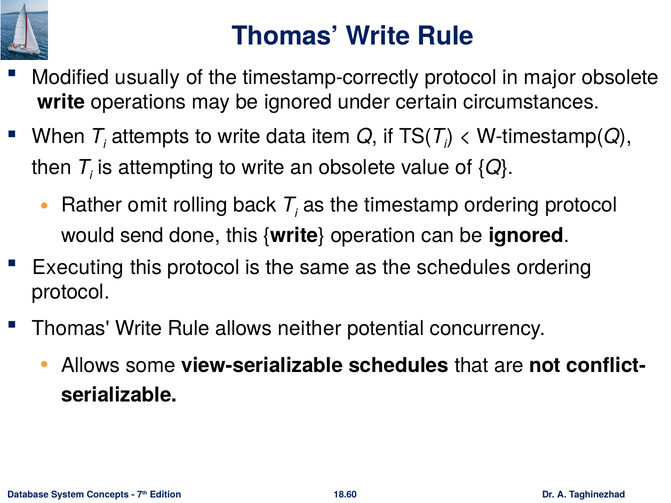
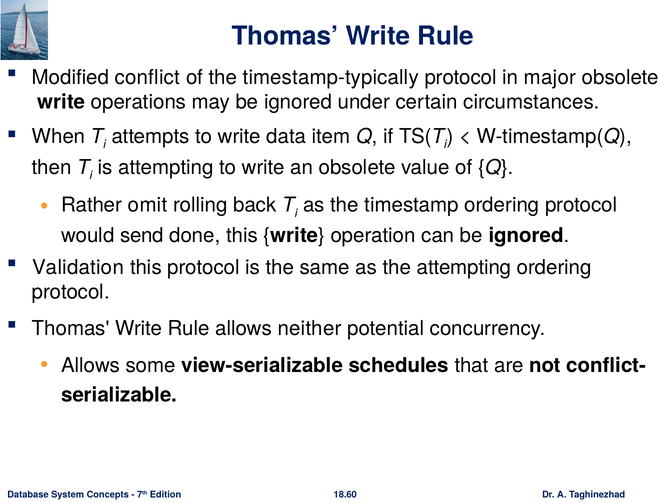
usually: usually -> conflict
timestamp-correctly: timestamp-correctly -> timestamp-typically
Executing: Executing -> Validation
the schedules: schedules -> attempting
